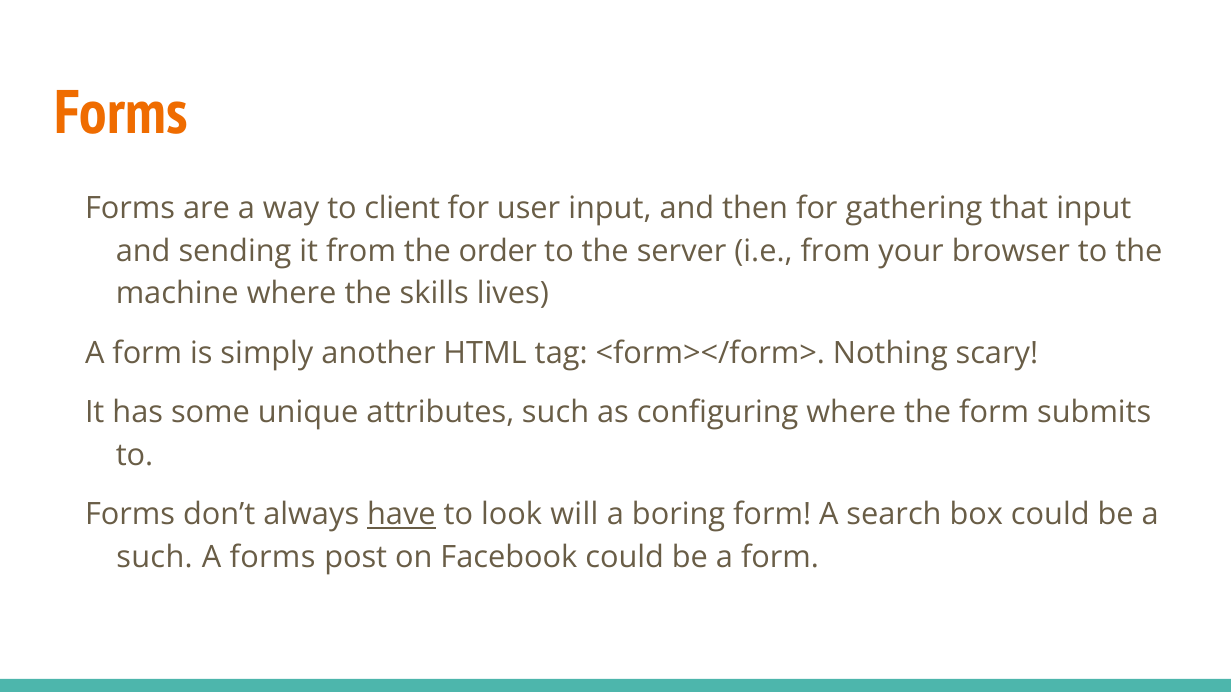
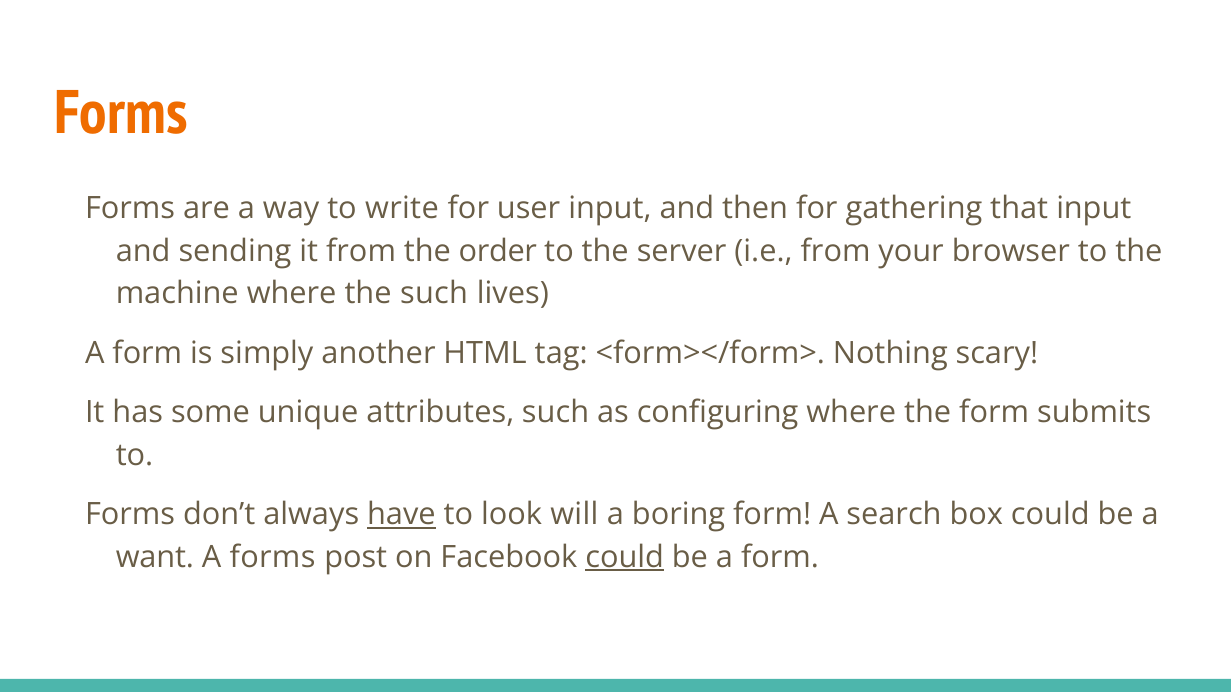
client: client -> write
the skills: skills -> such
such at (155, 557): such -> want
could at (625, 557) underline: none -> present
